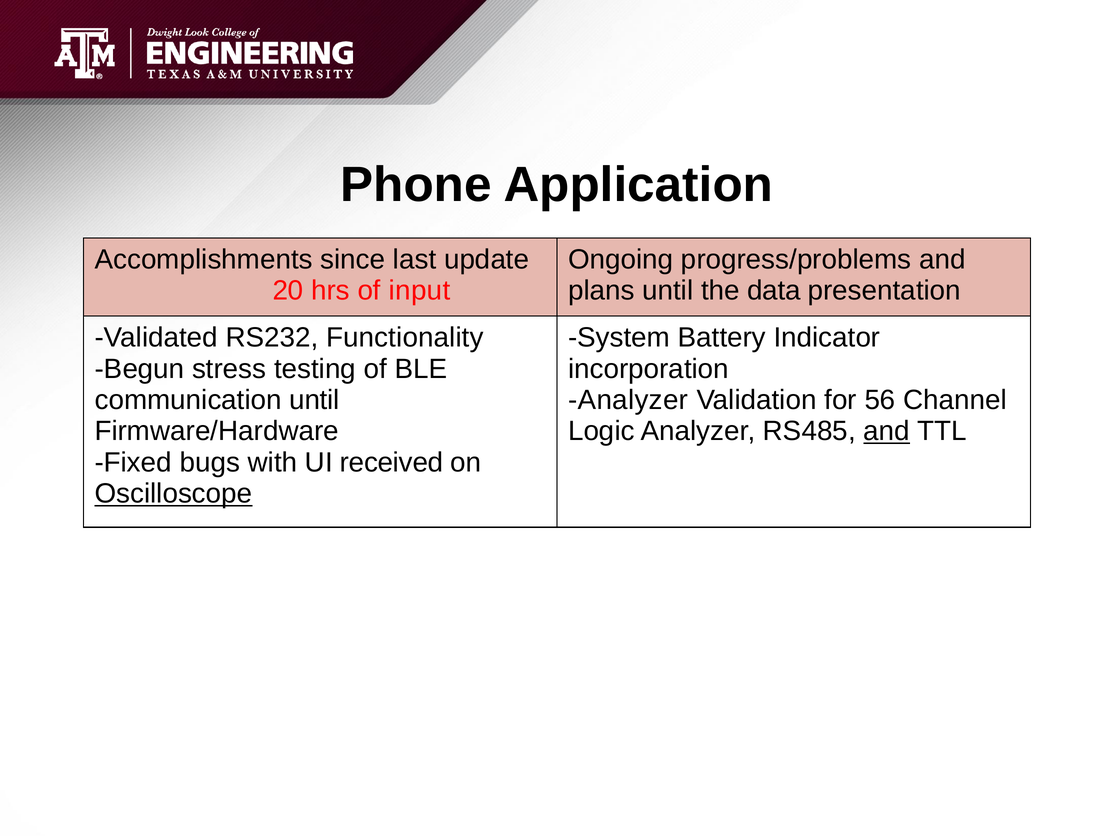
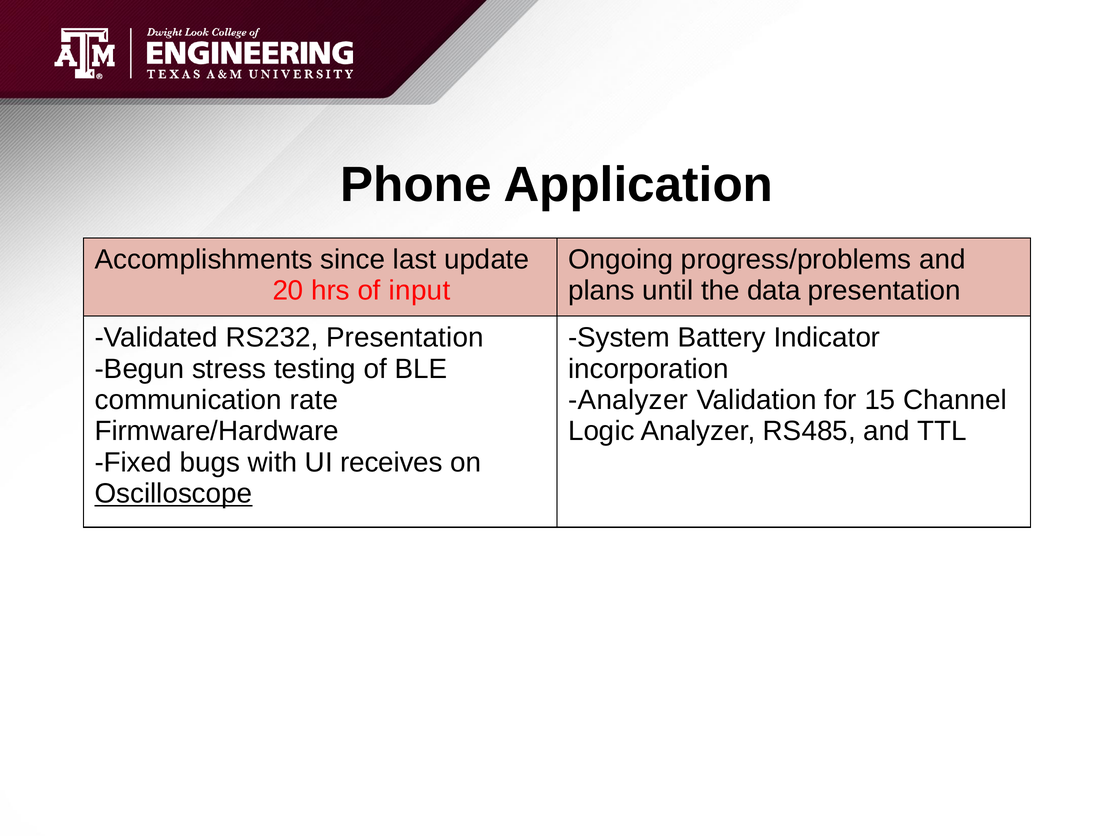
RS232 Functionality: Functionality -> Presentation
communication until: until -> rate
56: 56 -> 15
and at (887, 431) underline: present -> none
received: received -> receives
